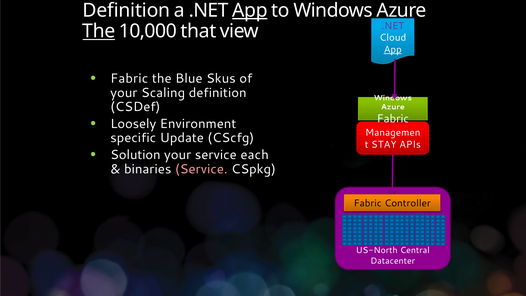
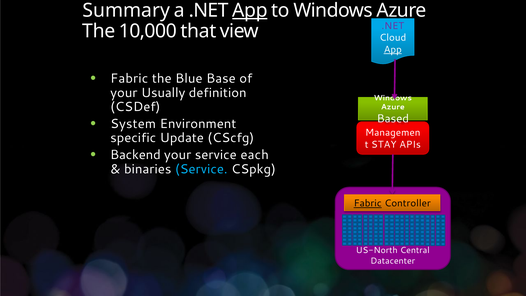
Definition at (126, 10): Definition -> Summary
The at (99, 31) underline: present -> none
Skus: Skus -> Base
Scaling: Scaling -> Usually
Fabric at (393, 119): Fabric -> Based
Loosely: Loosely -> System
Solution: Solution -> Backend
Service at (201, 169) colour: pink -> light blue
Fabric at (368, 203) underline: none -> present
